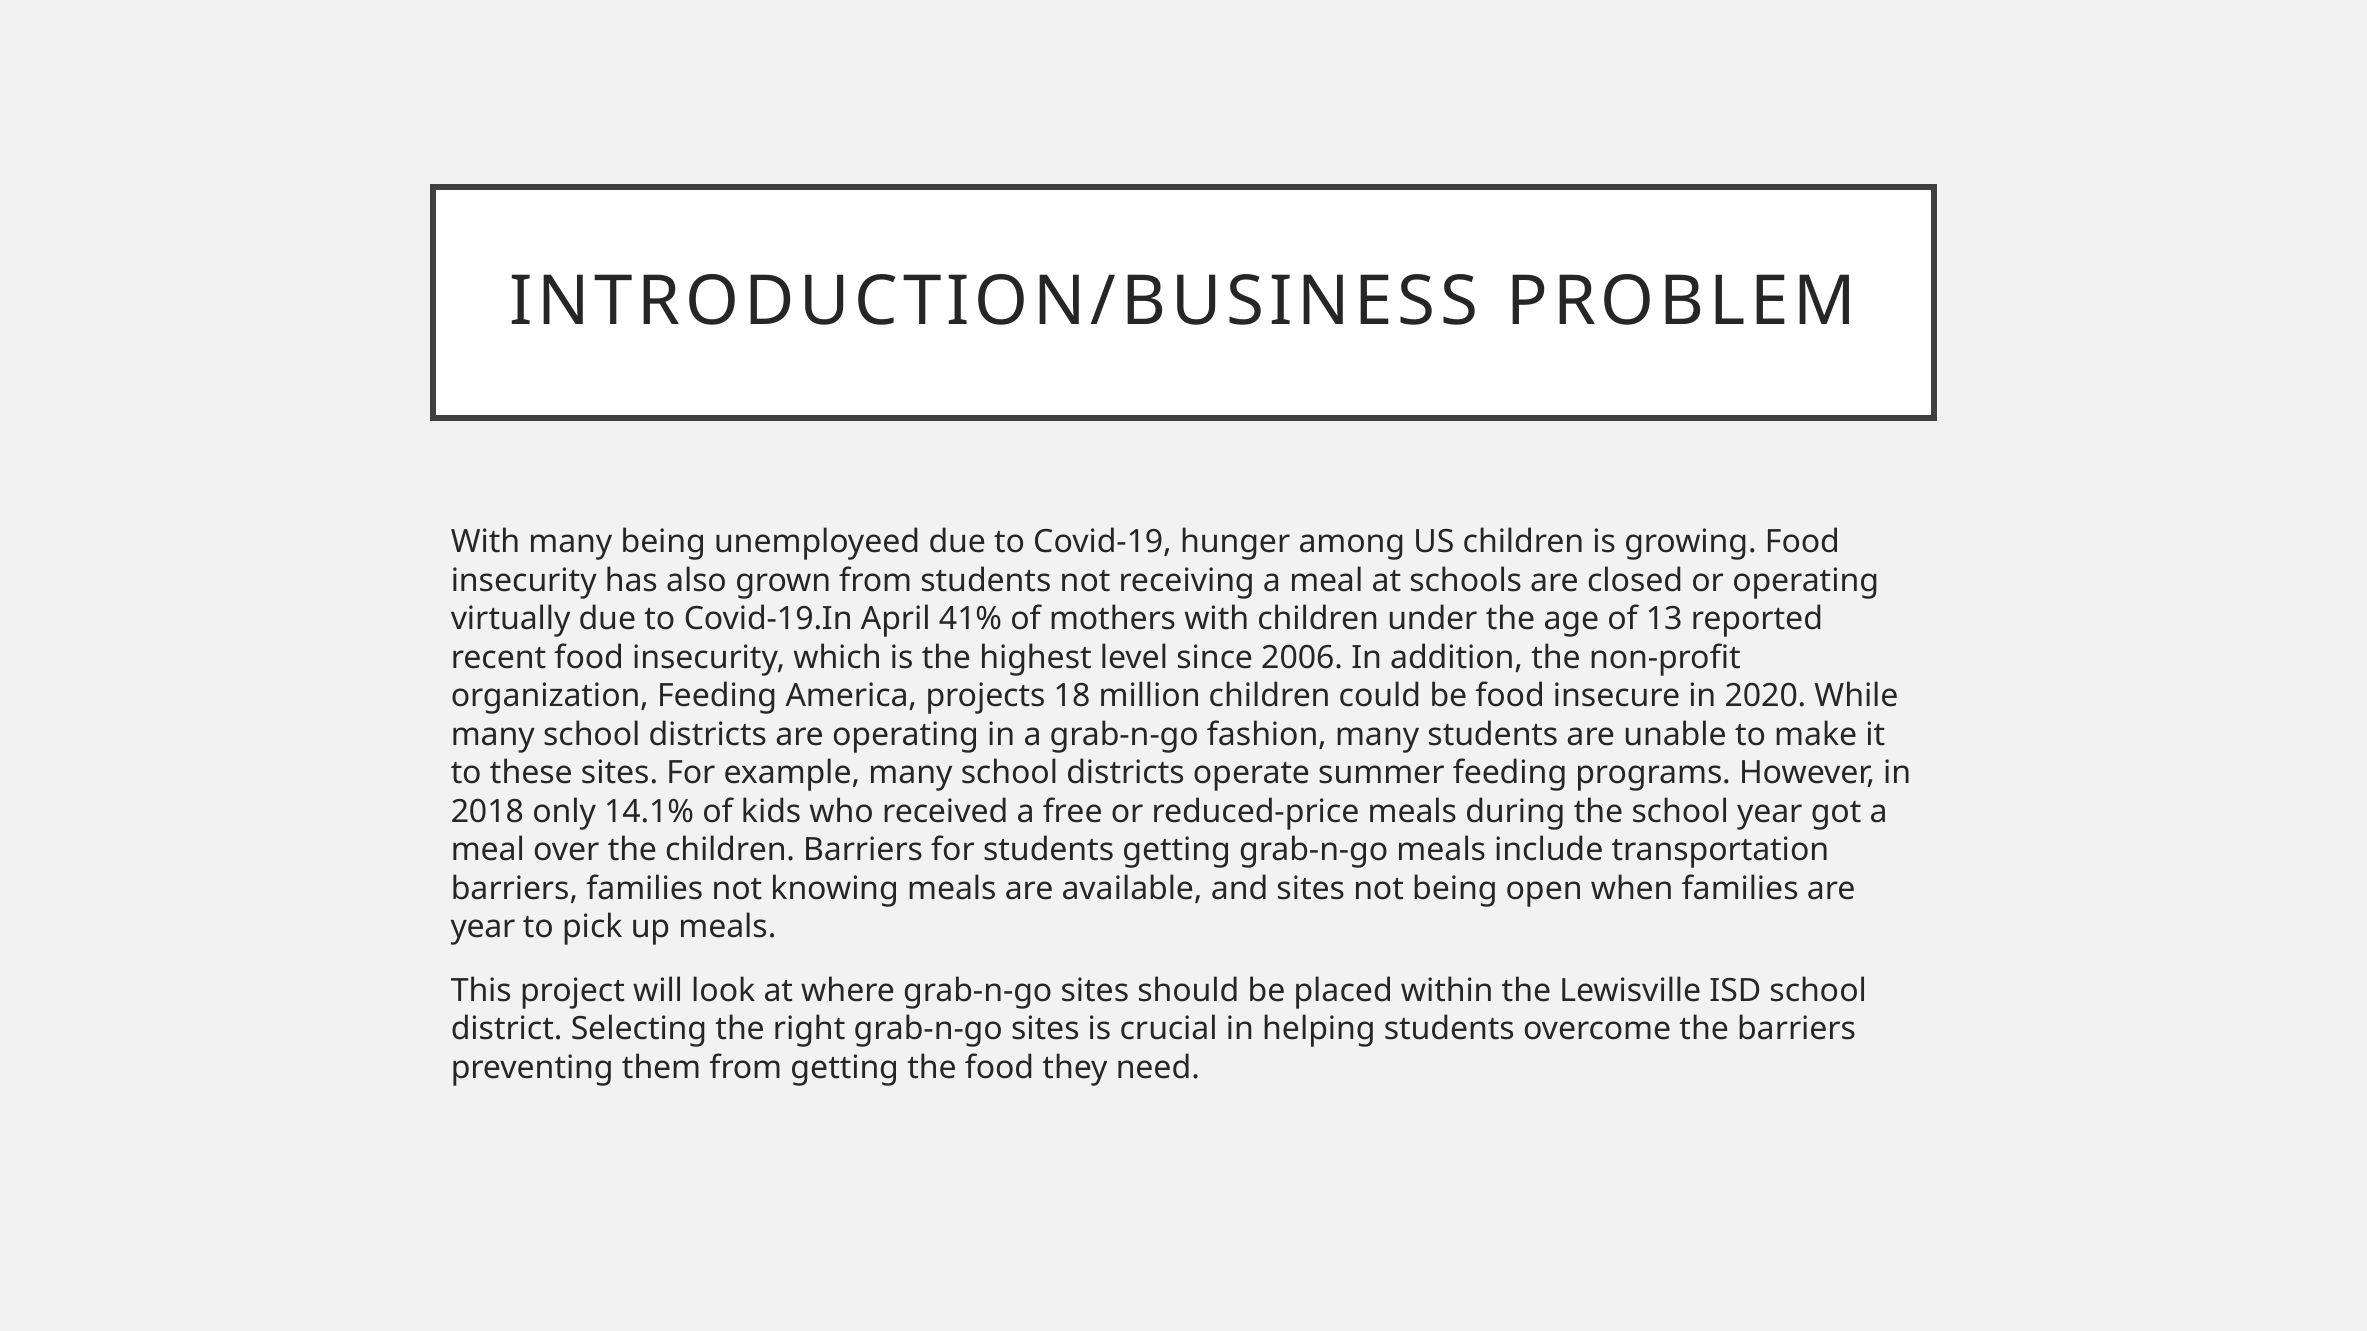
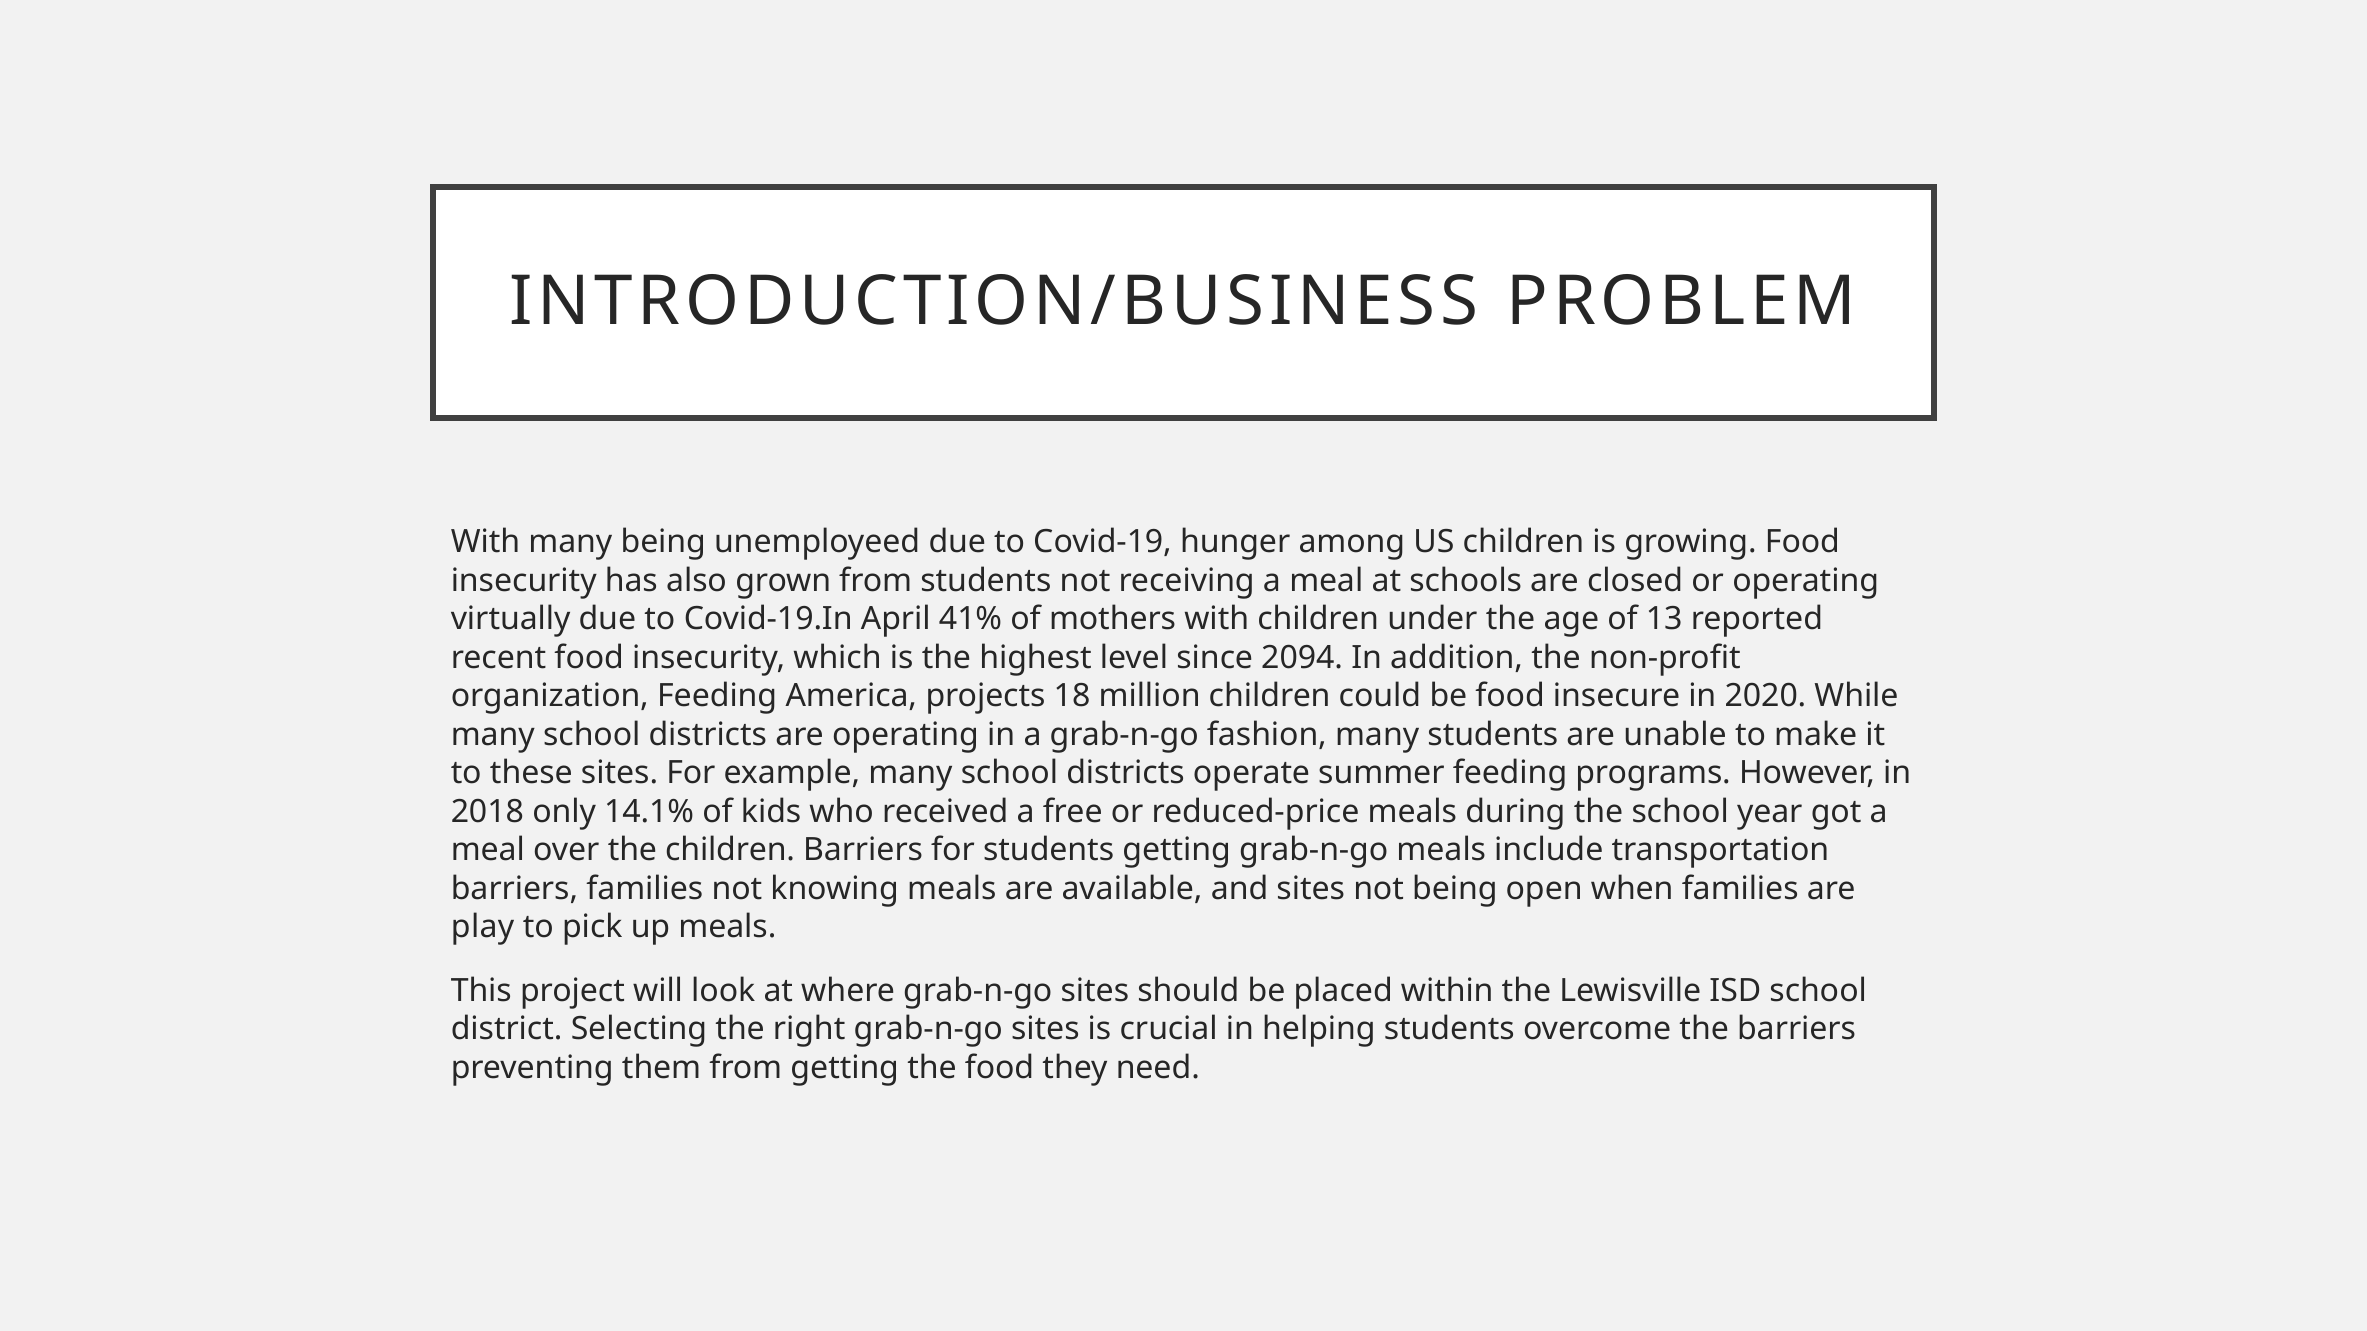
2006: 2006 -> 2094
year at (483, 928): year -> play
